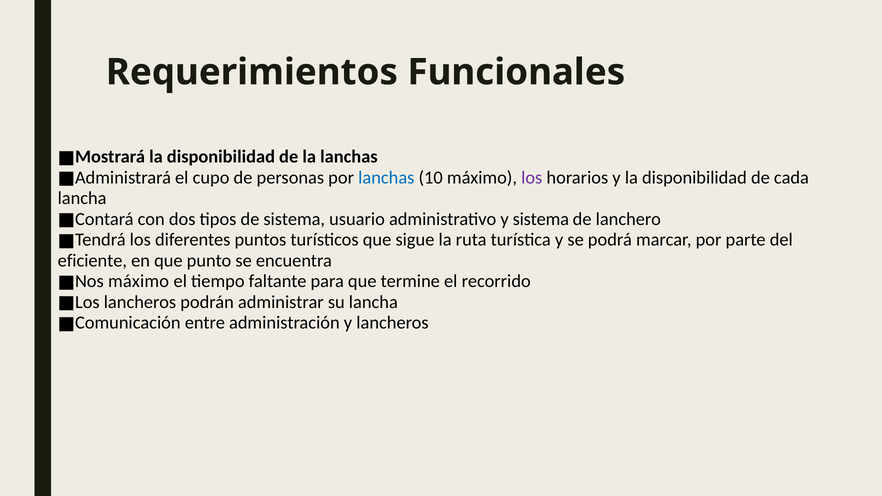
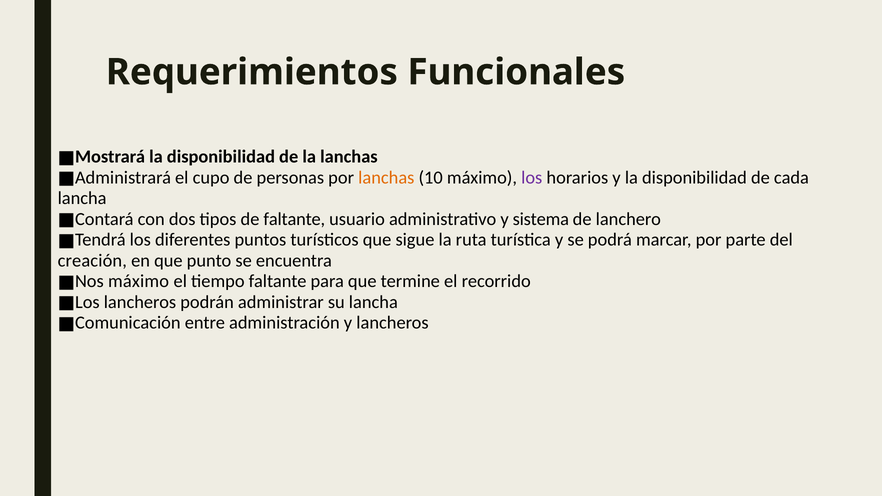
lanchas at (386, 178) colour: blue -> orange
de sistema: sistema -> faltante
eficiente: eficiente -> creación
